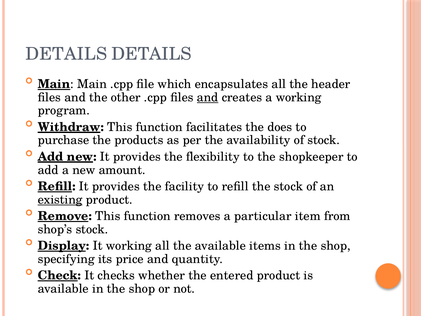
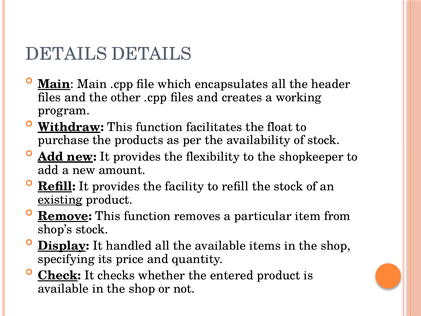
and at (208, 97) underline: present -> none
does: does -> float
It working: working -> handled
